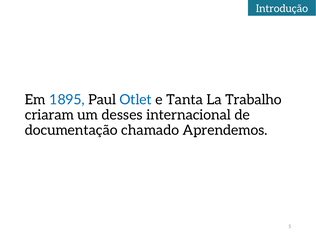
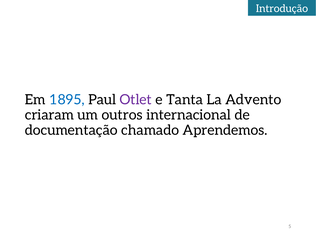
Otlet colour: blue -> purple
Trabalho: Trabalho -> Advento
desses: desses -> outros
